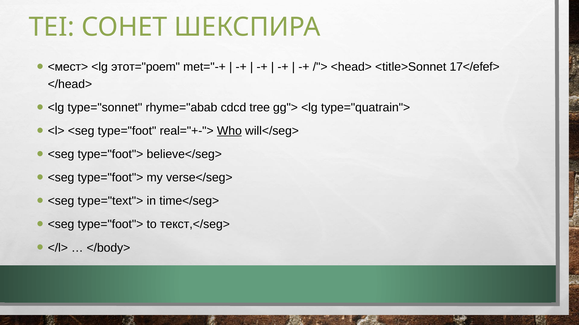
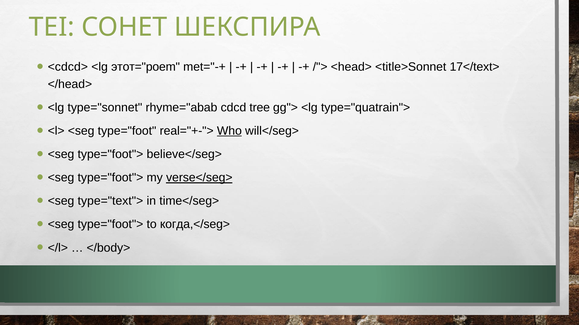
<мест>: <мест> -> <cdcd>
17</efef>: 17</efef> -> 17</text>
verse</seg> underline: none -> present
текст,</seg>: текст,</seg> -> когда,</seg>
